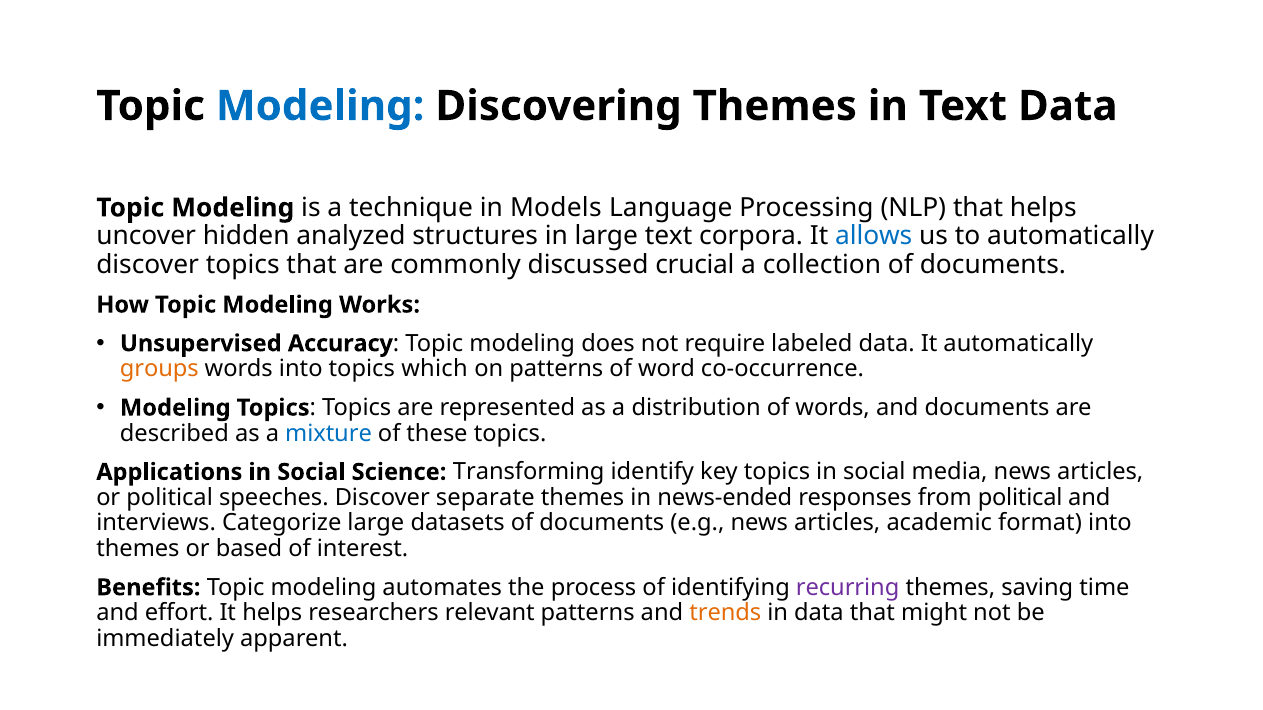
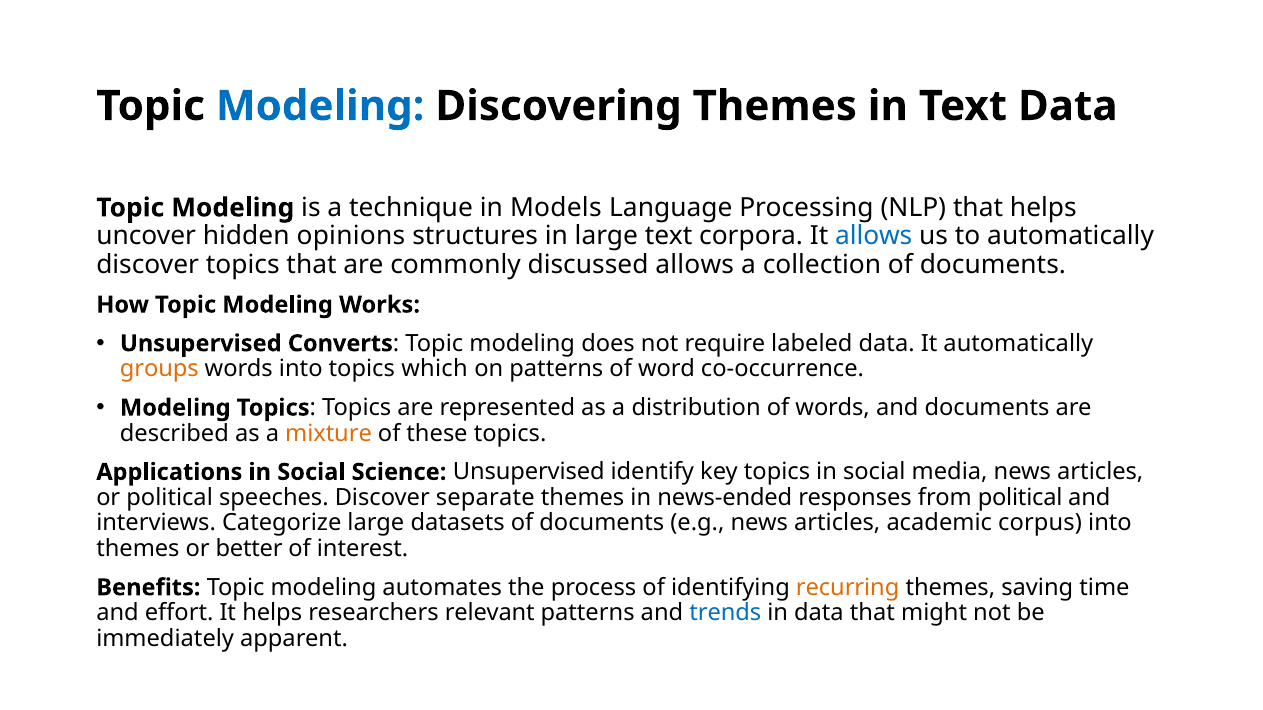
analyzed: analyzed -> opinions
discussed crucial: crucial -> allows
Accuracy: Accuracy -> Converts
mixture colour: blue -> orange
Science Transforming: Transforming -> Unsupervised
format: format -> corpus
based: based -> better
recurring colour: purple -> orange
trends colour: orange -> blue
